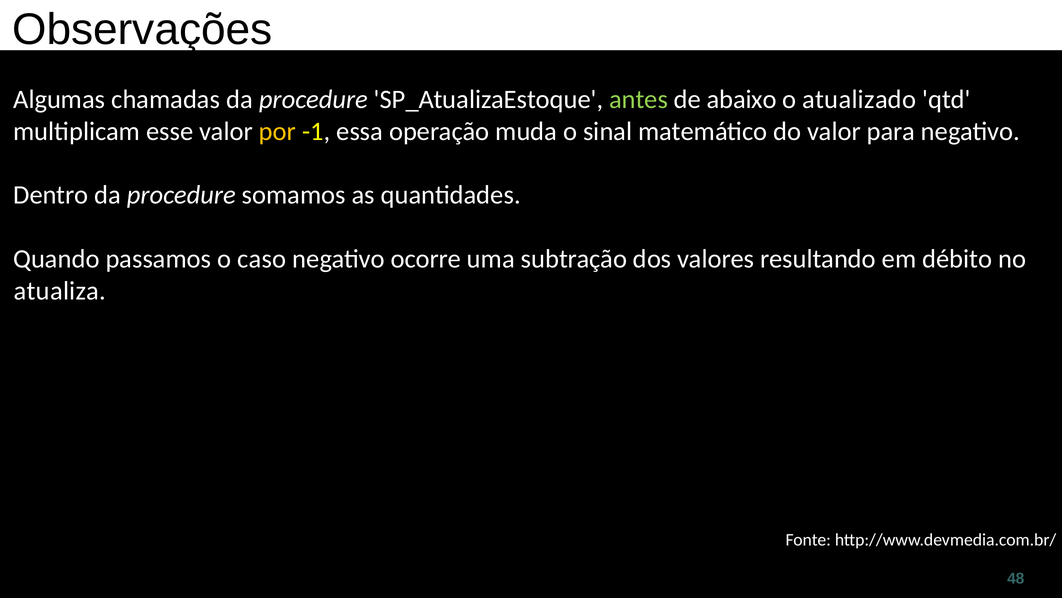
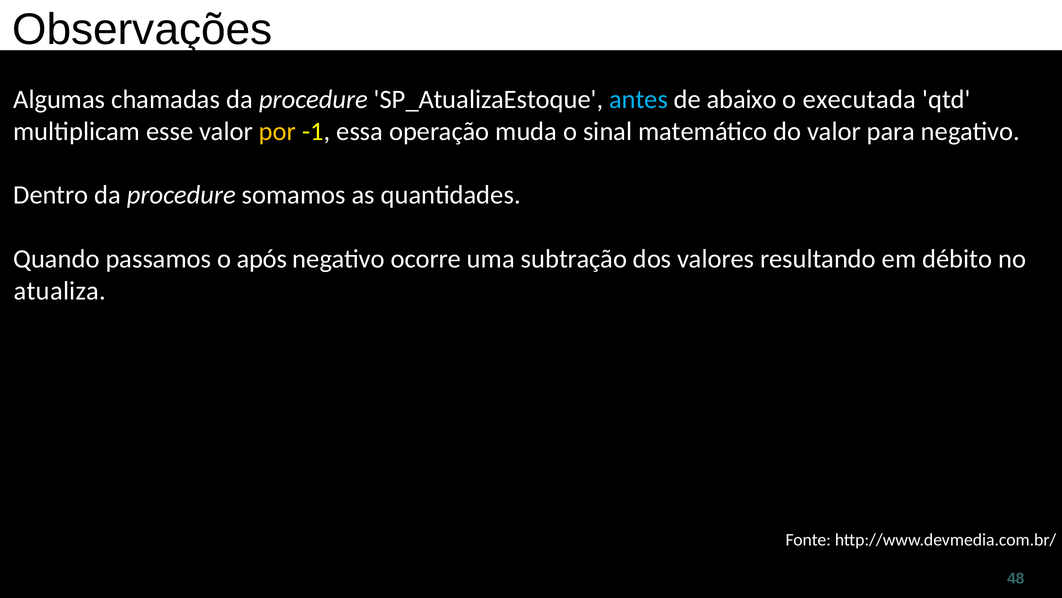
antes colour: light green -> light blue
atualizado: atualizado -> executada
caso: caso -> após
